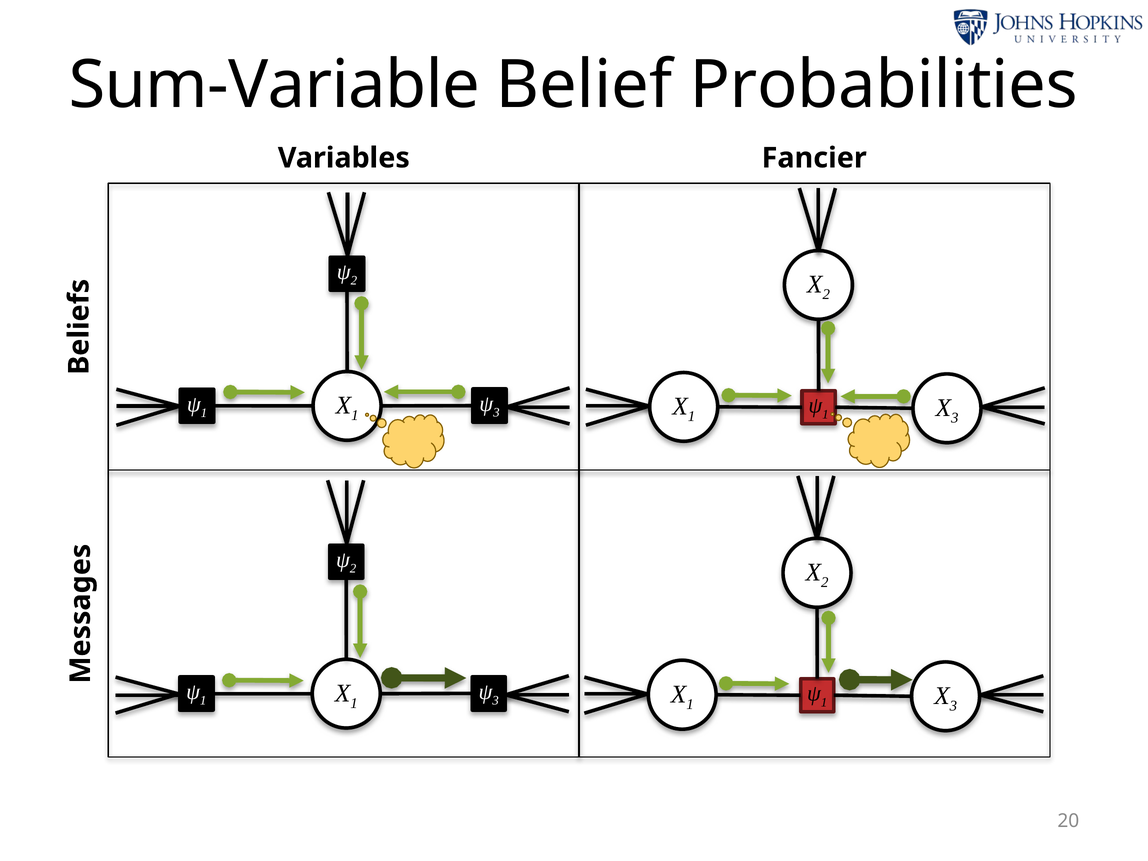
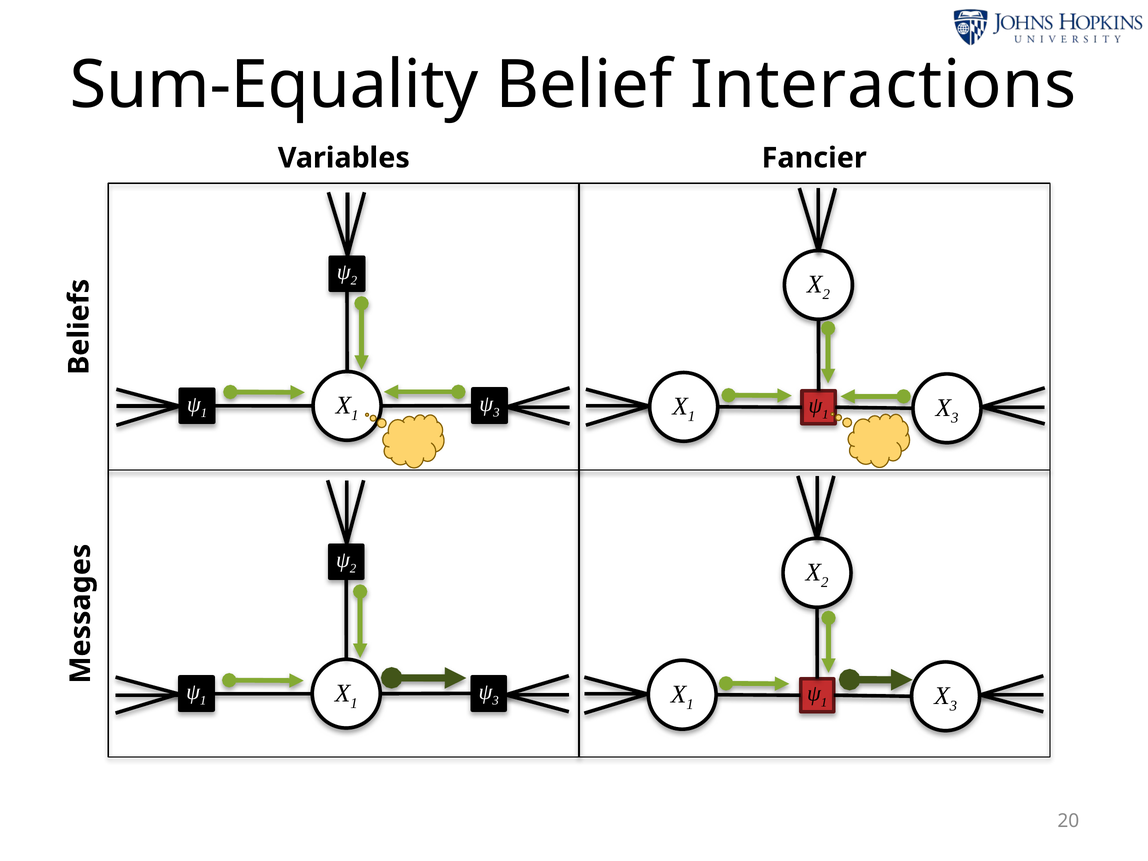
Sum-Variable: Sum-Variable -> Sum-Equality
Probabilities: Probabilities -> Interactions
